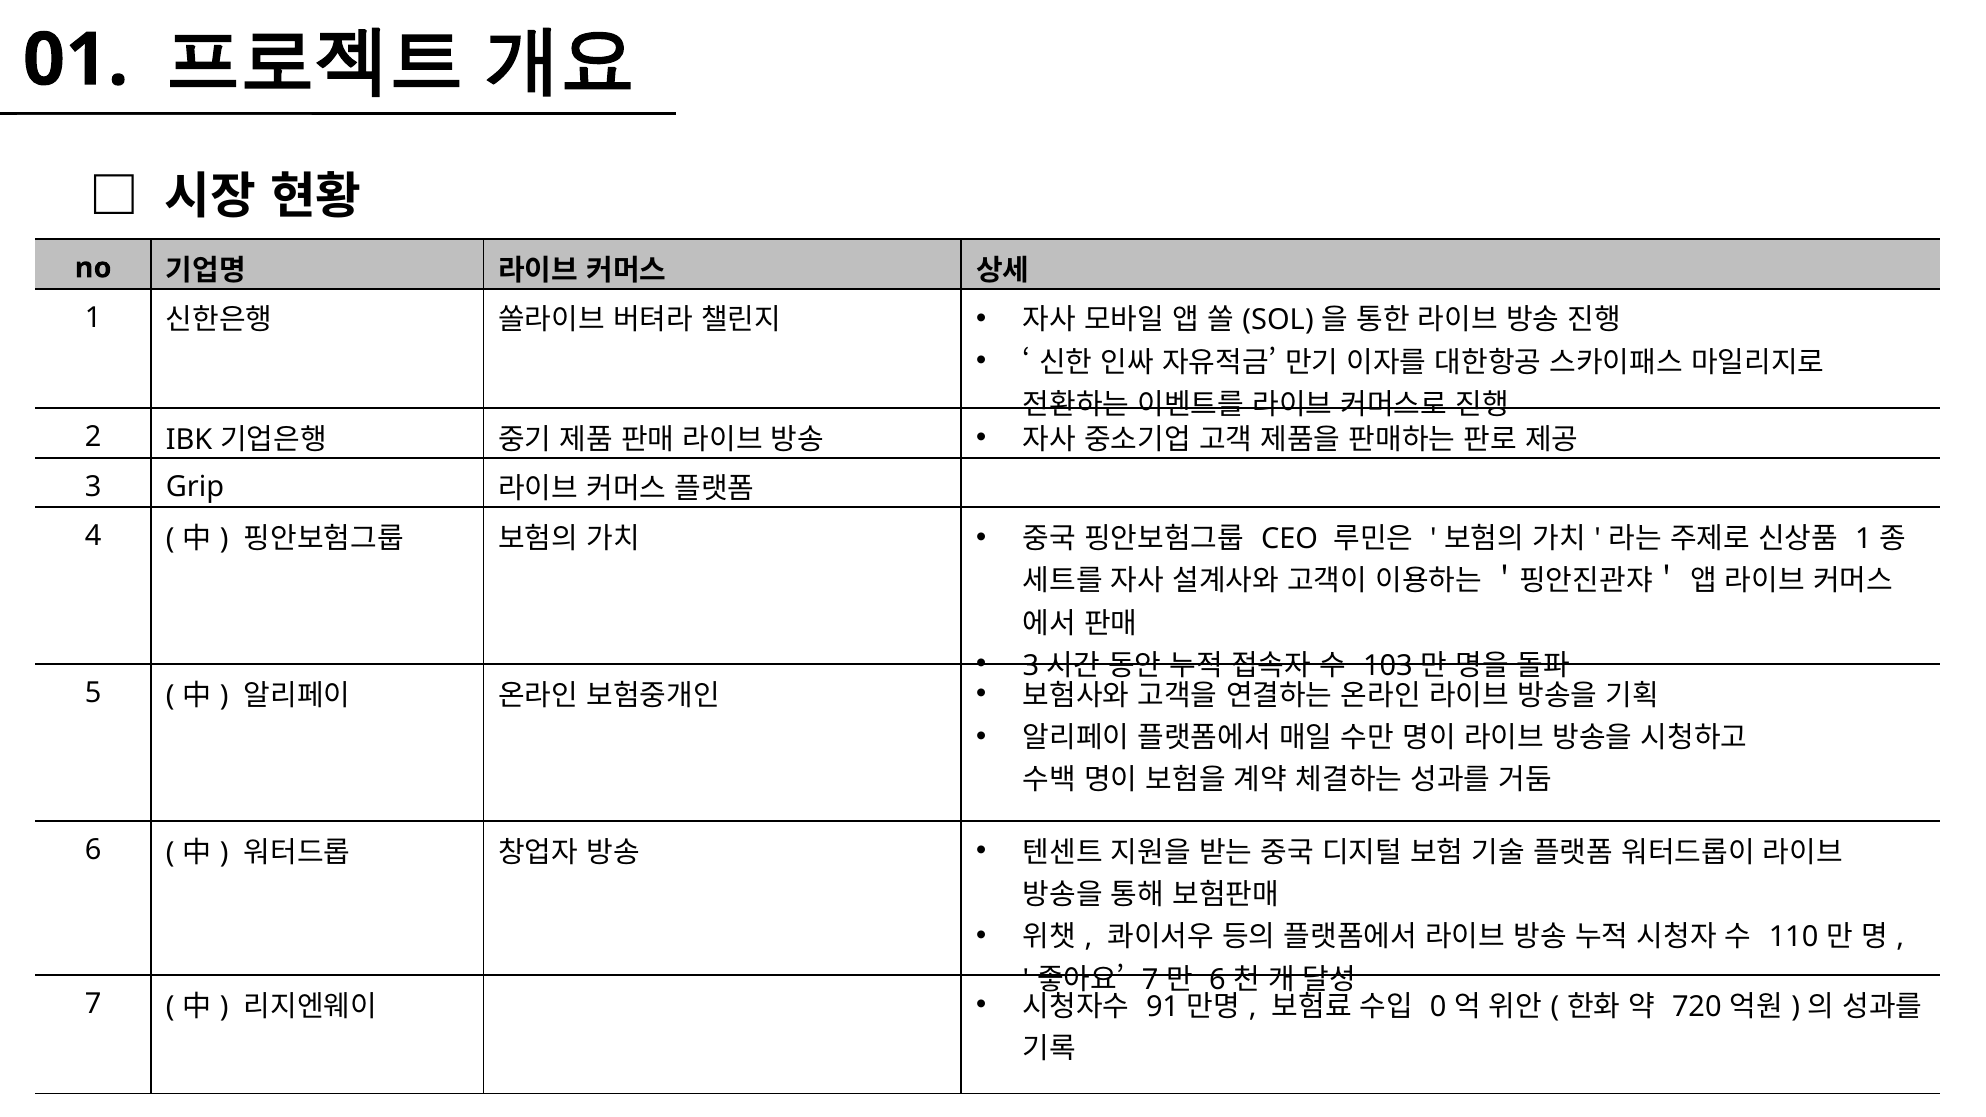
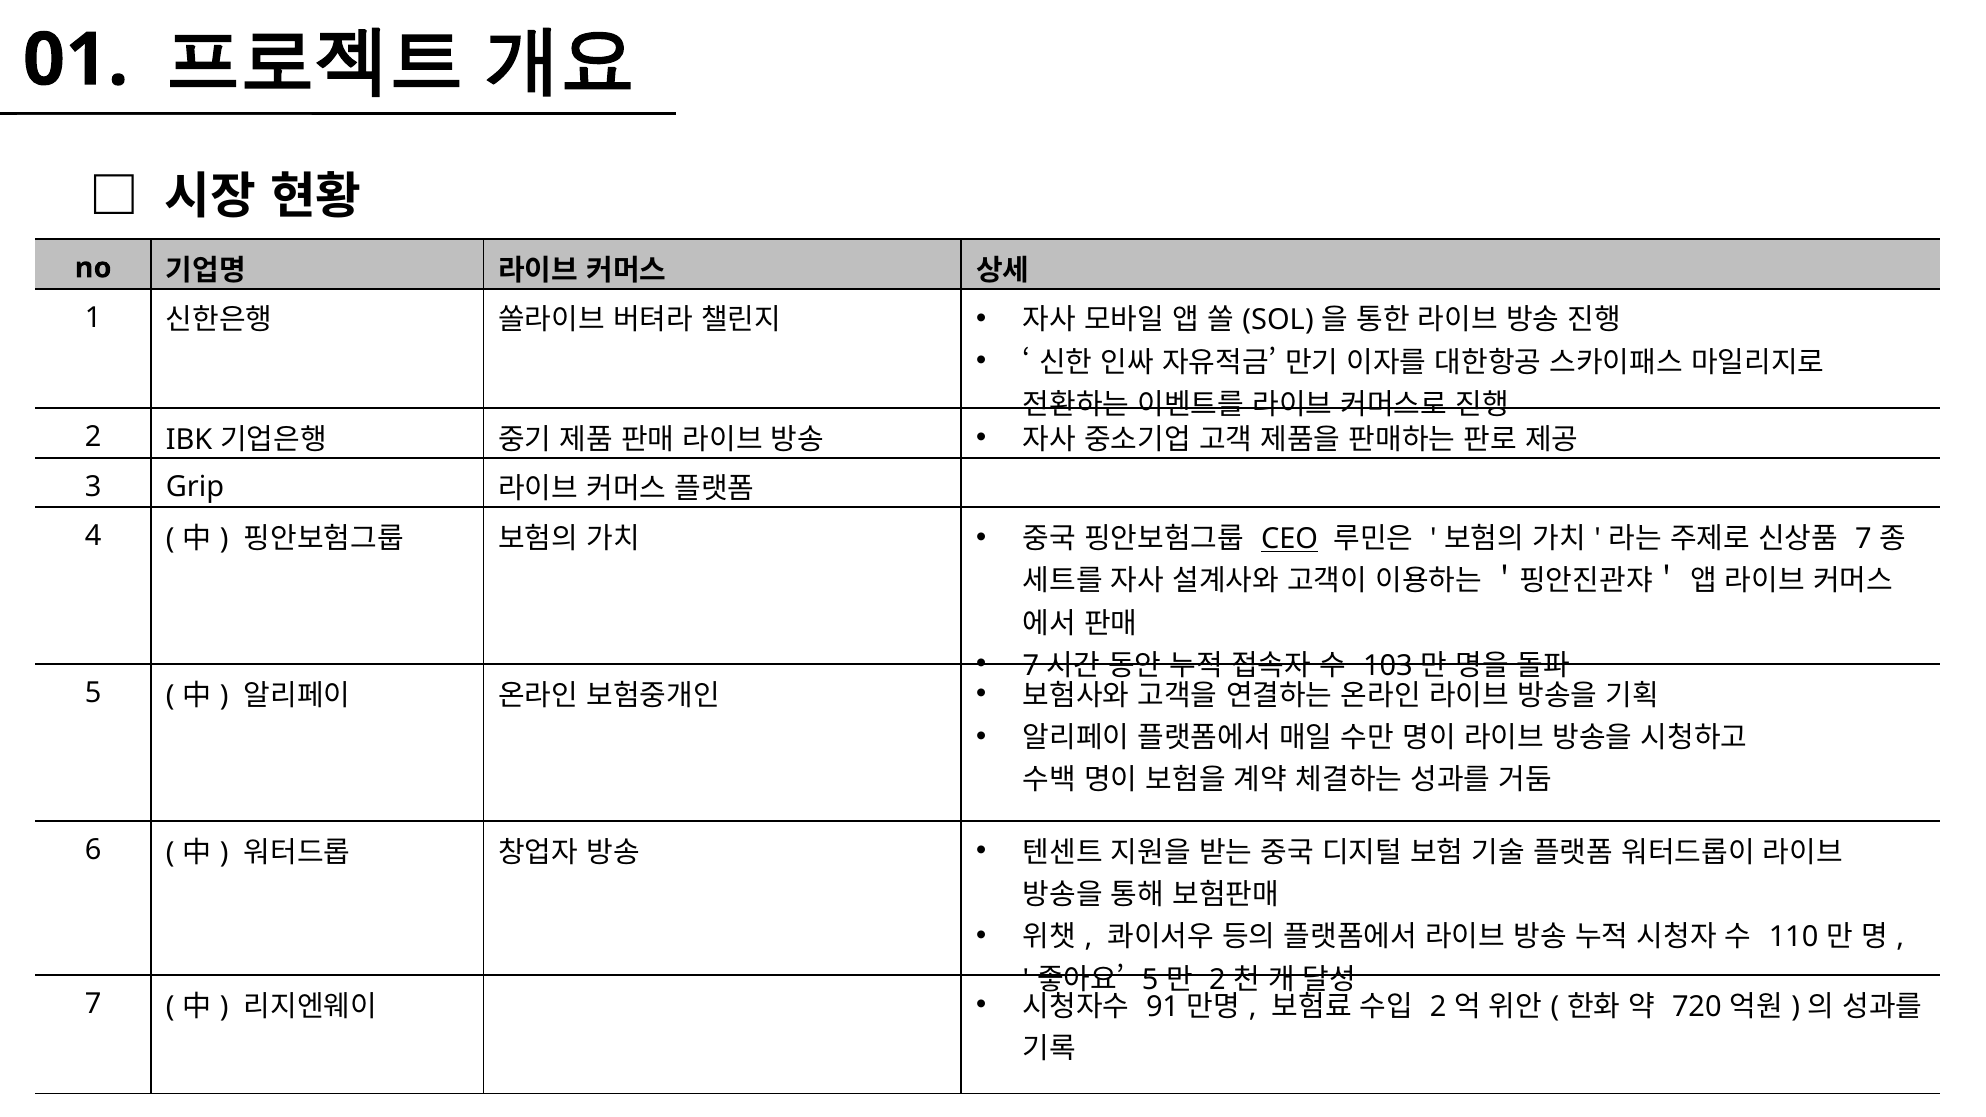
CEO underline: none -> present
1 at (1863, 539): 1 -> 7
3 at (1031, 666): 3 -> 7
7 at (1150, 980): 7 -> 5
6 at (1218, 980): 6 -> 2
0 at (1438, 1007): 0 -> 2
